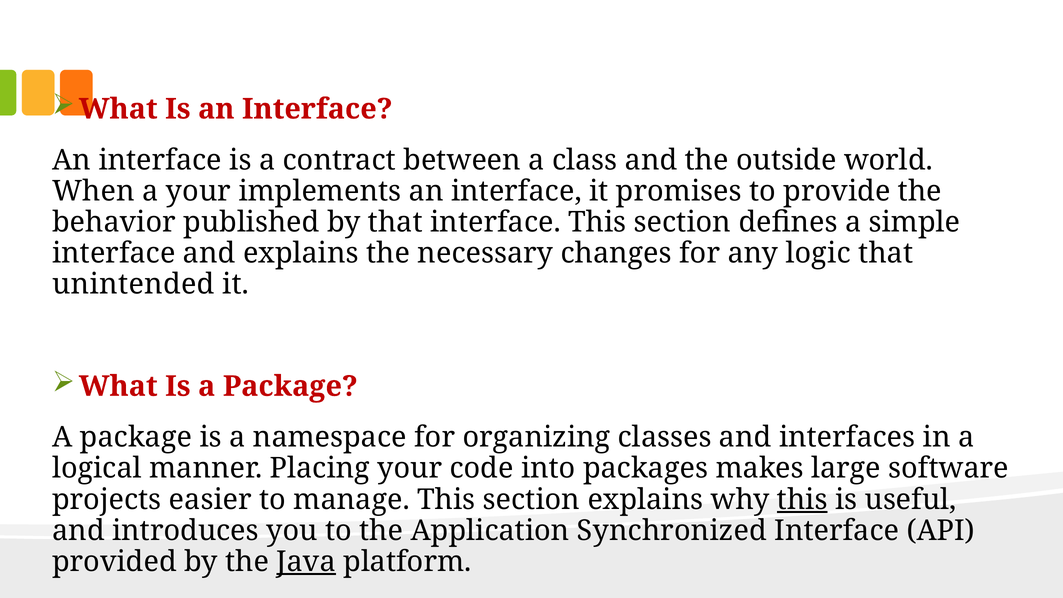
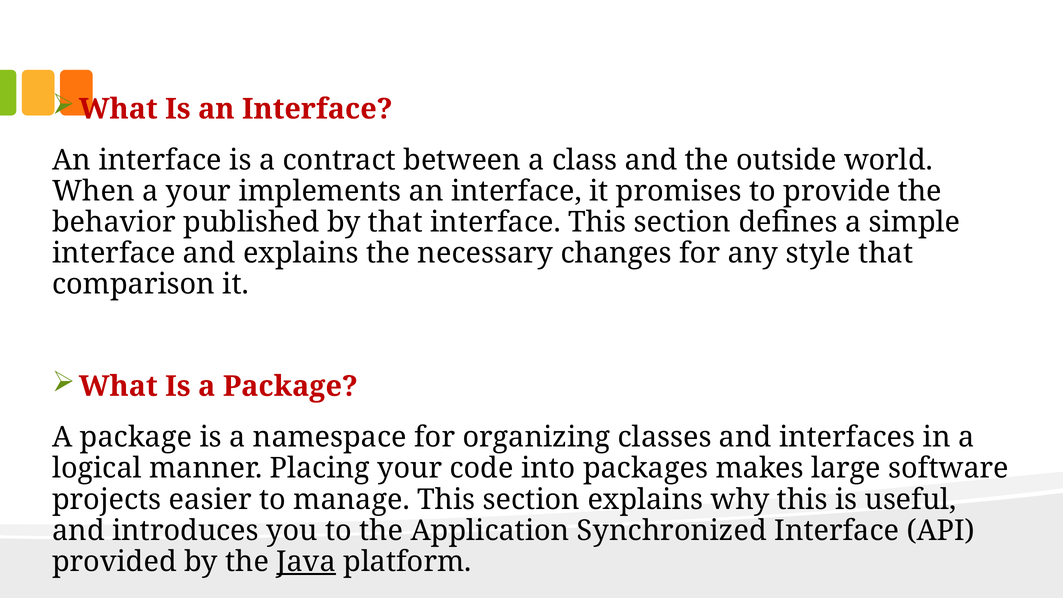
logic: logic -> style
unintended: unintended -> comparison
this at (802, 500) underline: present -> none
